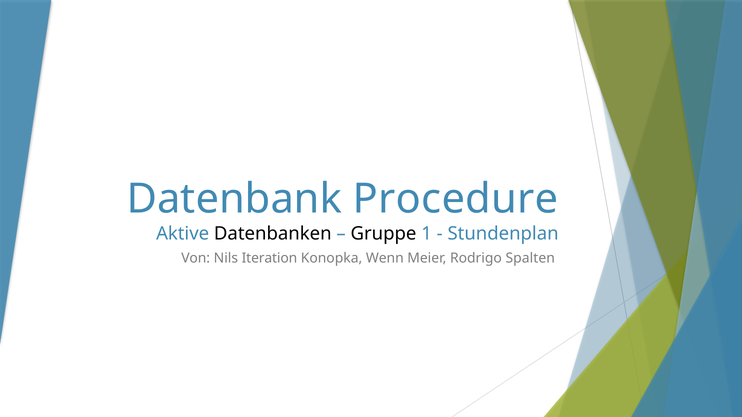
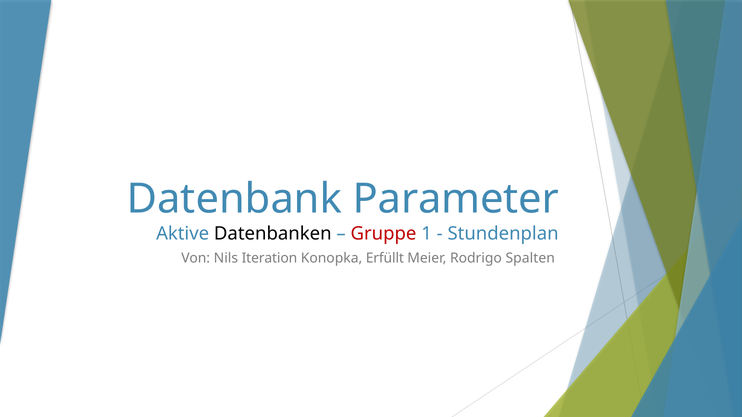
Procedure: Procedure -> Parameter
Gruppe colour: black -> red
Wenn: Wenn -> Erfüllt
